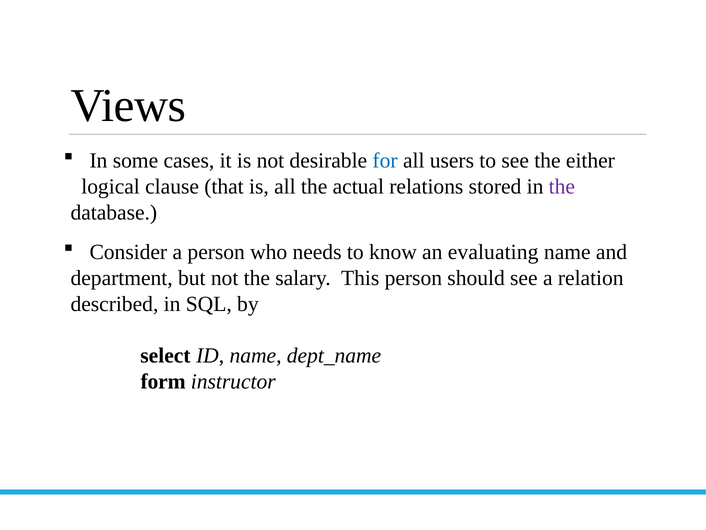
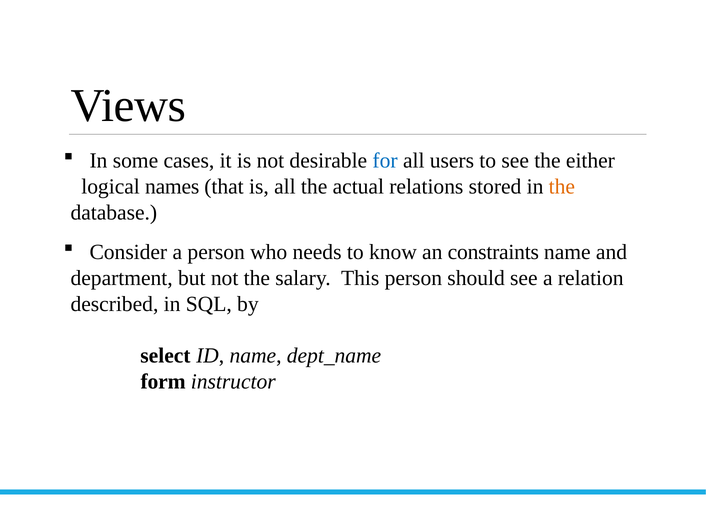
clause: clause -> names
the at (562, 186) colour: purple -> orange
evaluating: evaluating -> constraints
